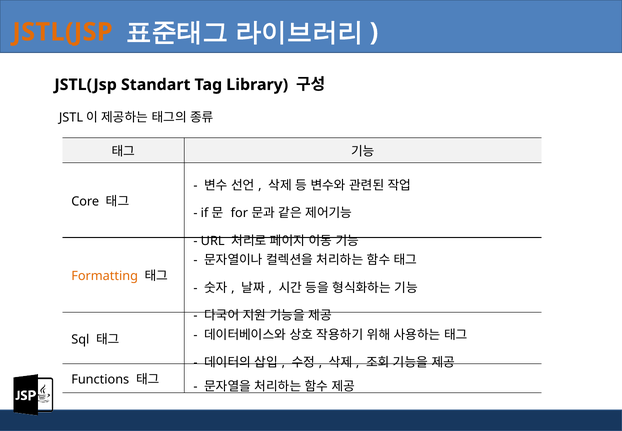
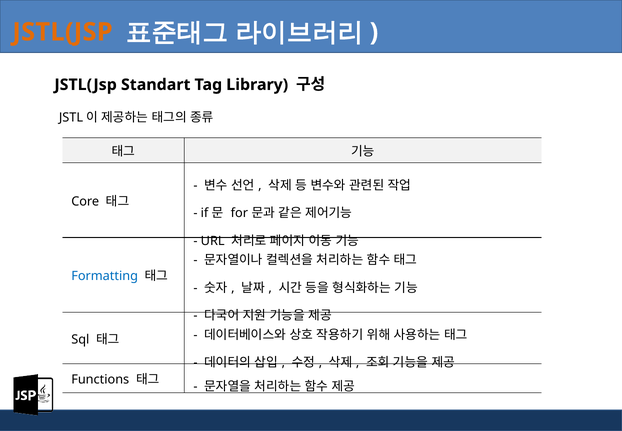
Formatting colour: orange -> blue
